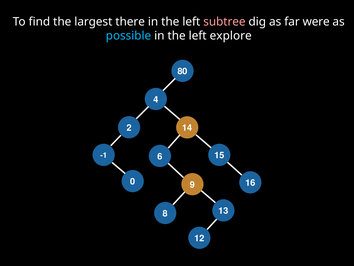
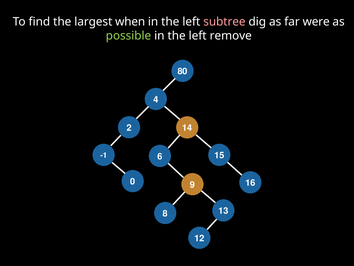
there: there -> when
possible colour: light blue -> light green
explore: explore -> remove
